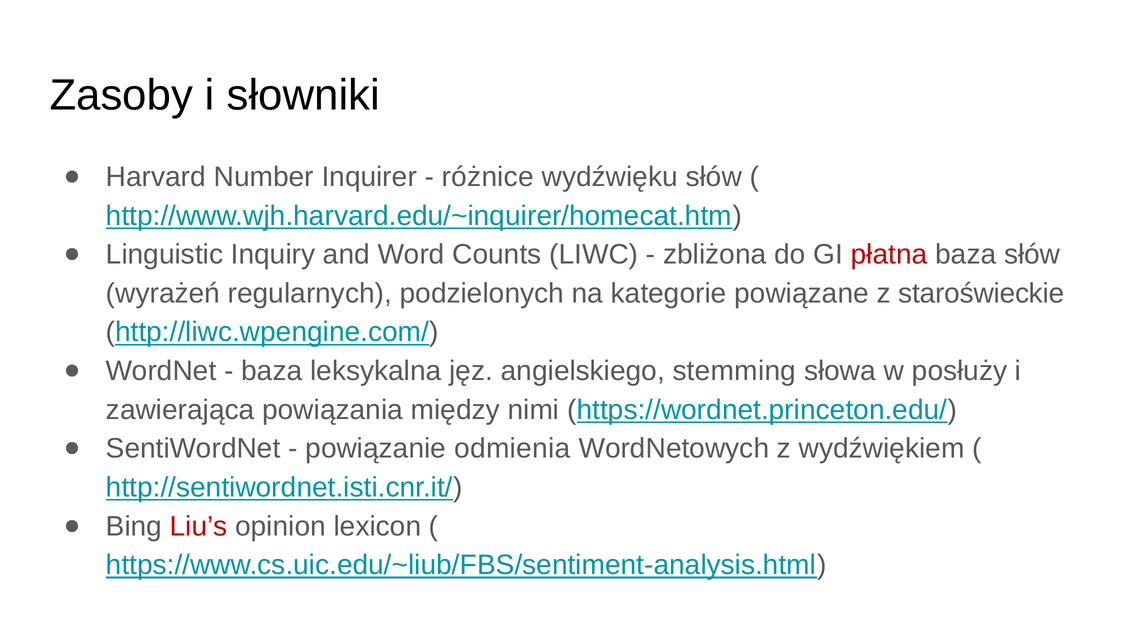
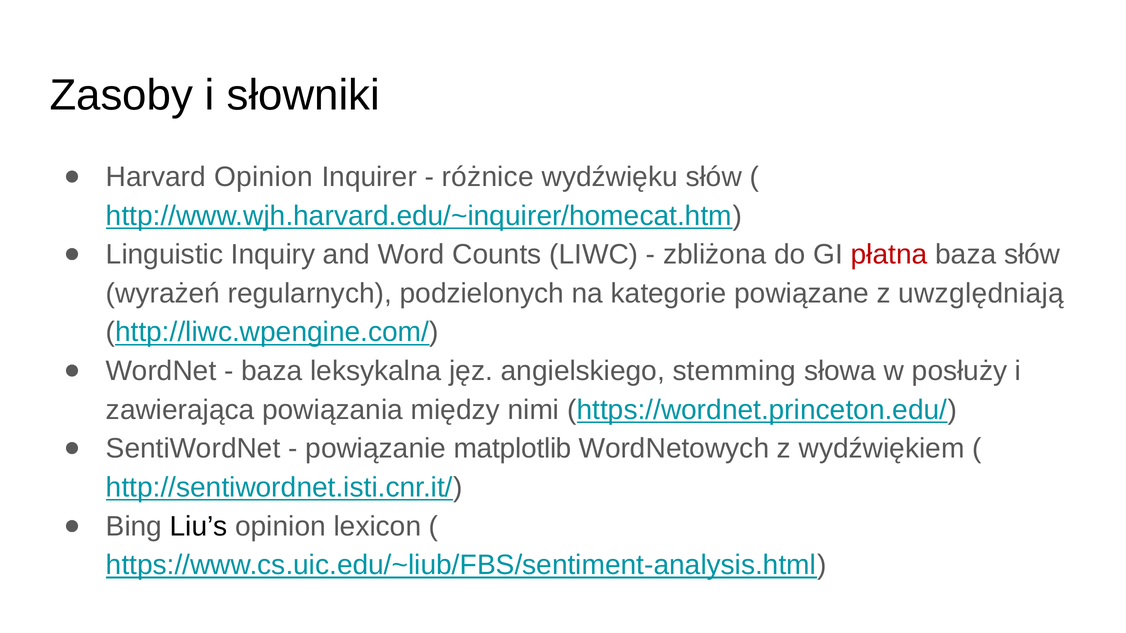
Harvard Number: Number -> Opinion
staroświeckie: staroświeckie -> uwzględniają
odmienia: odmienia -> matplotlib
Liu’s colour: red -> black
